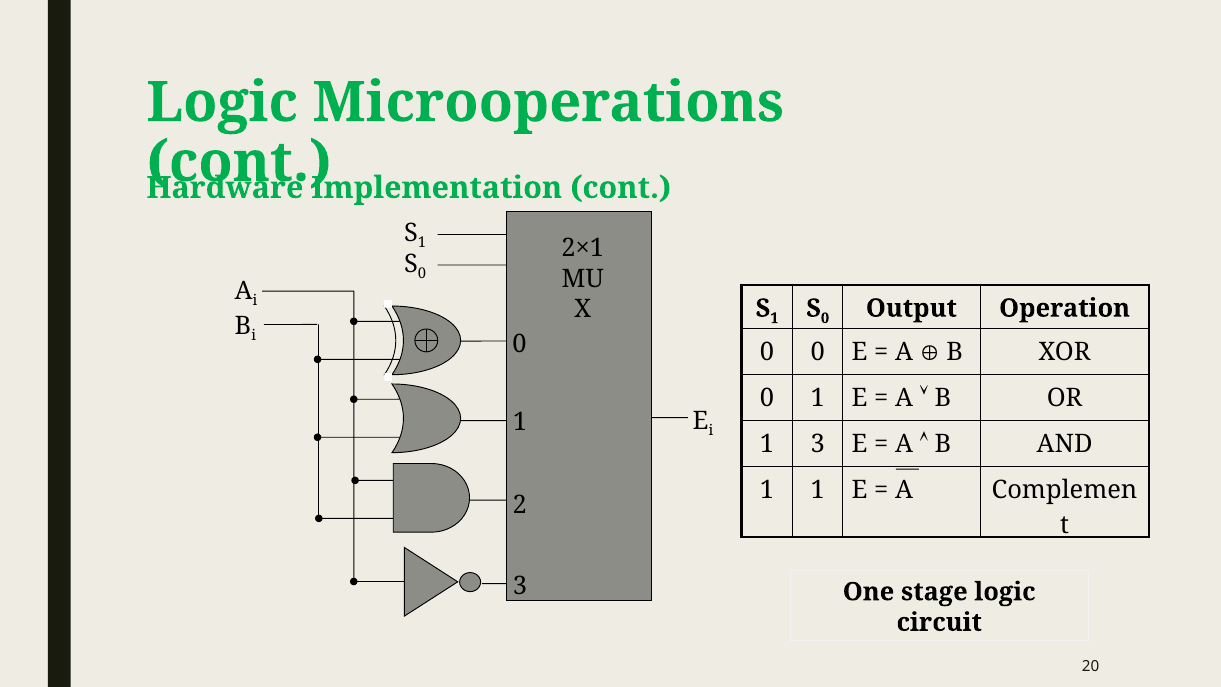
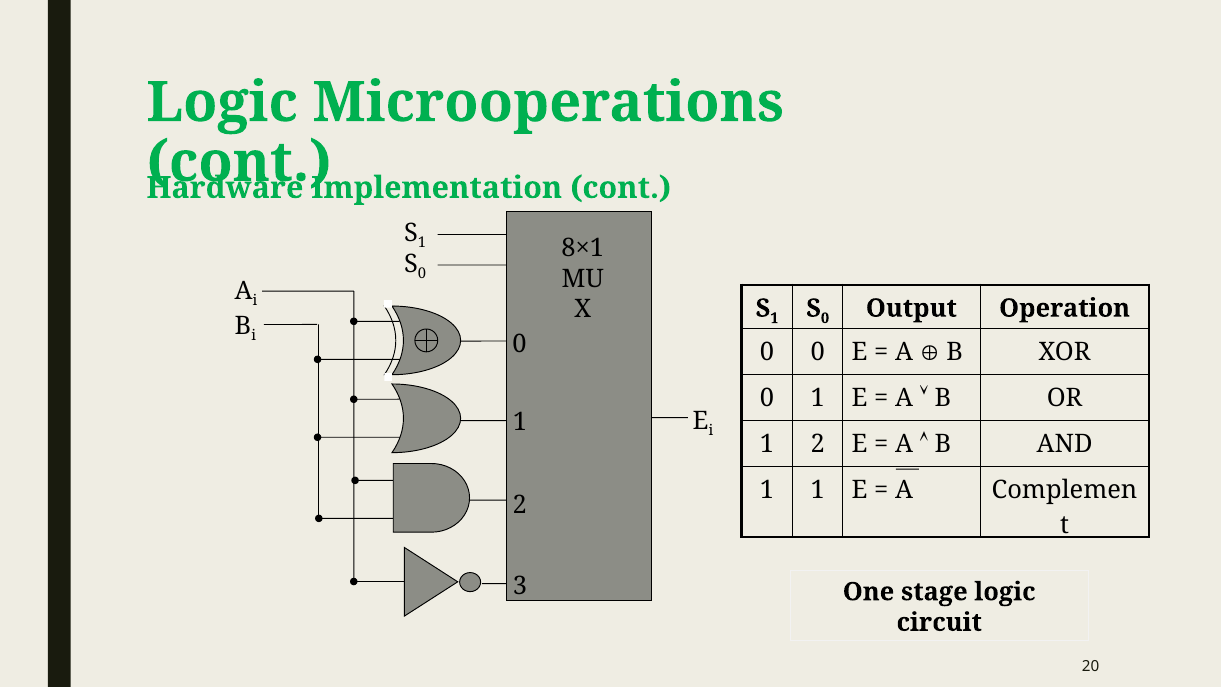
2×1: 2×1 -> 8×1
3 at (818, 444): 3 -> 2
